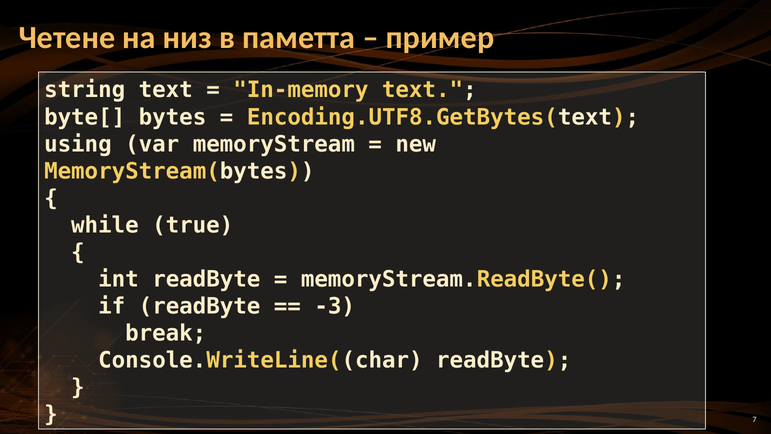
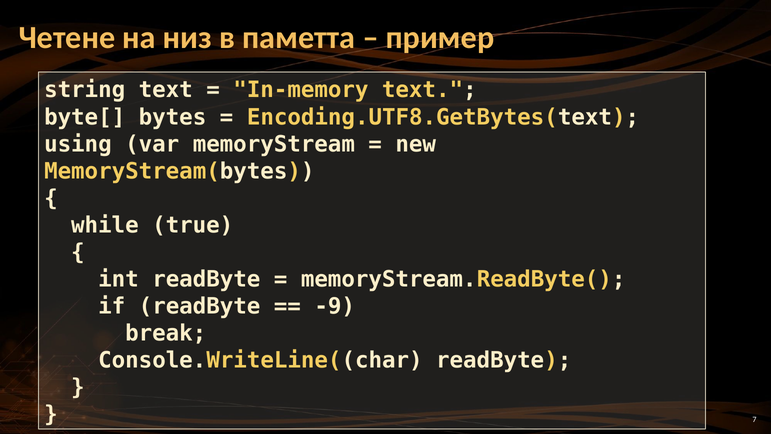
-3: -3 -> -9
